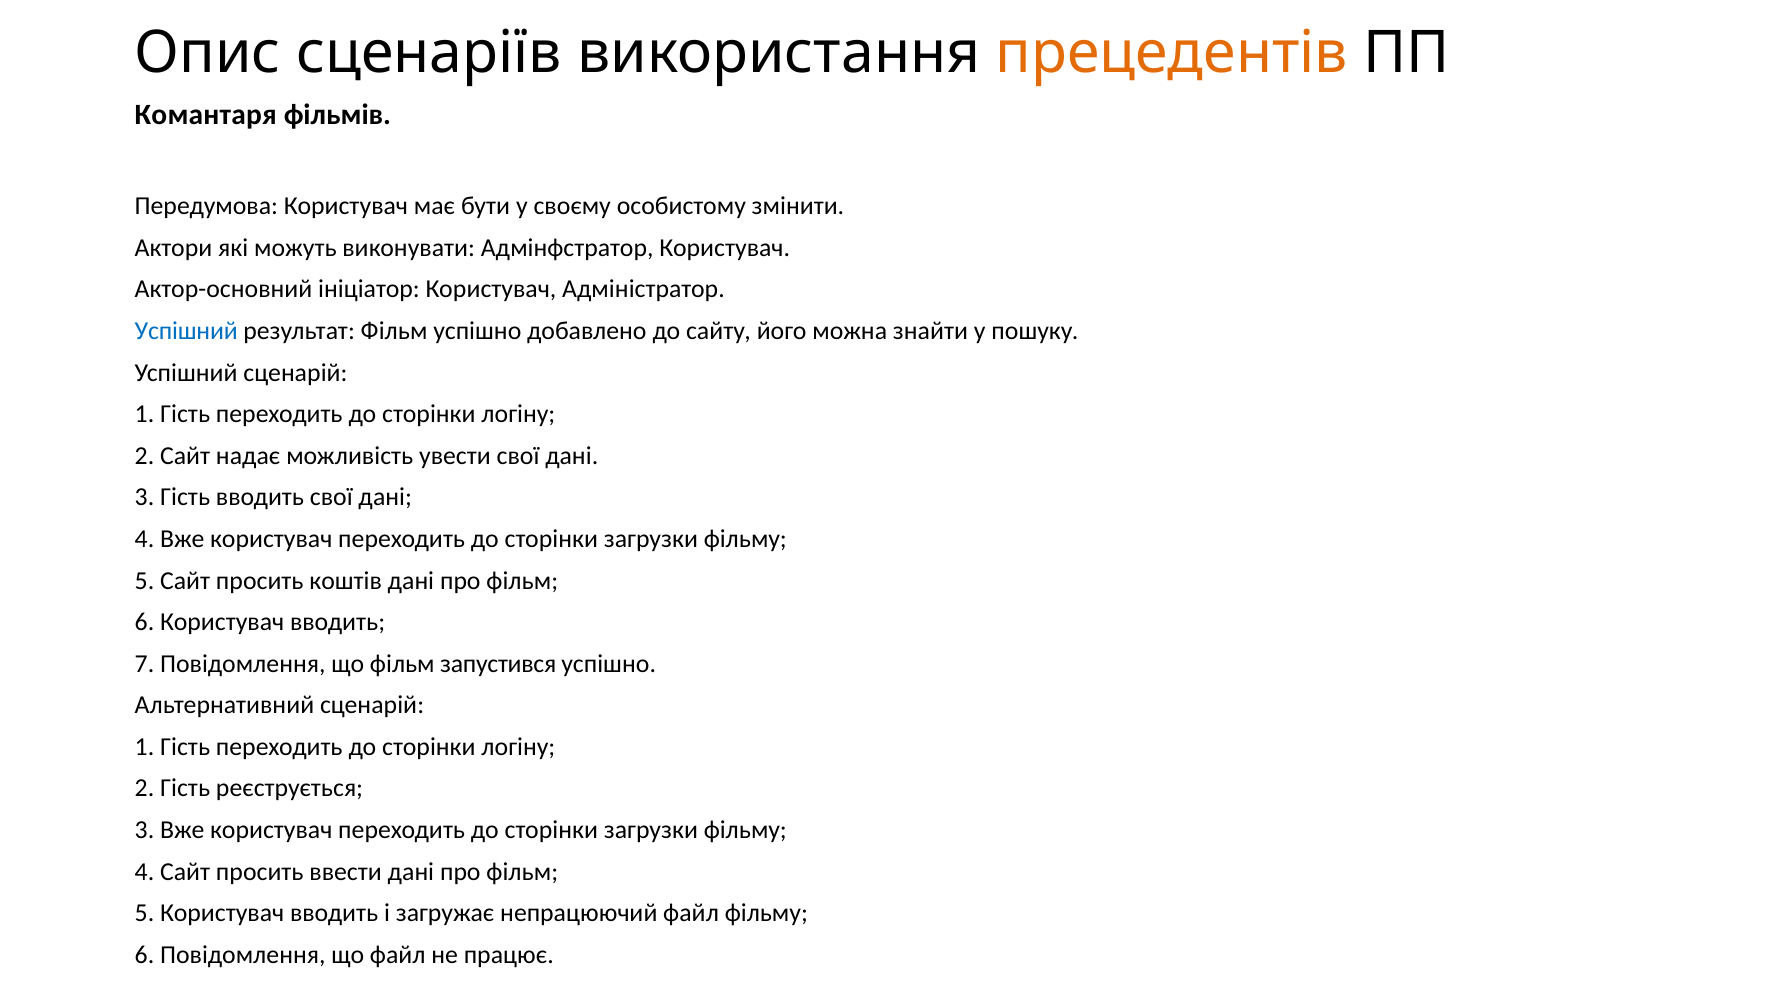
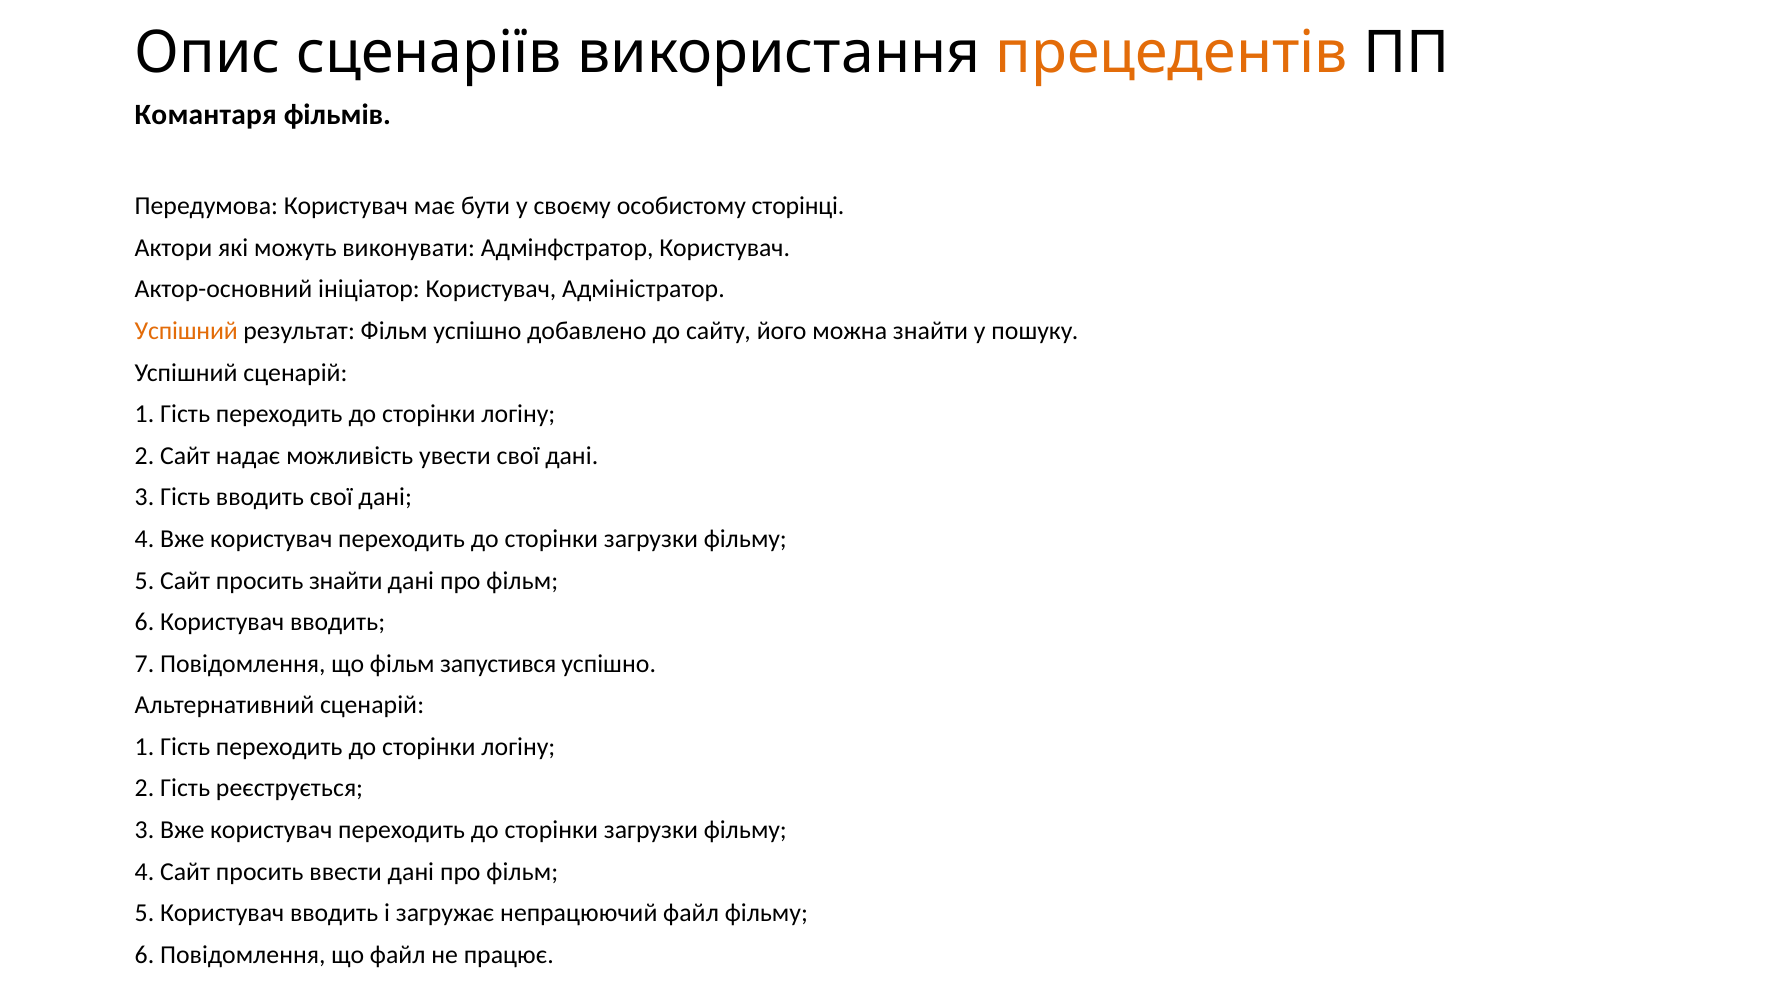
змінити: змінити -> сторінці
Успішний at (186, 331) colour: blue -> orange
просить коштів: коштів -> знайти
